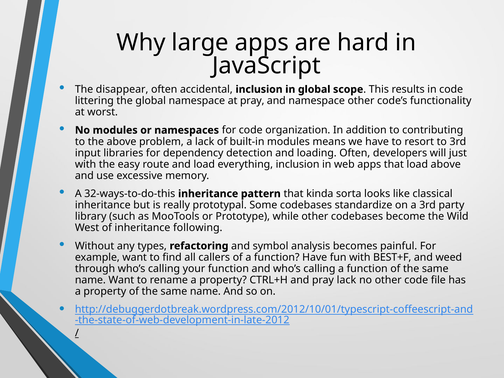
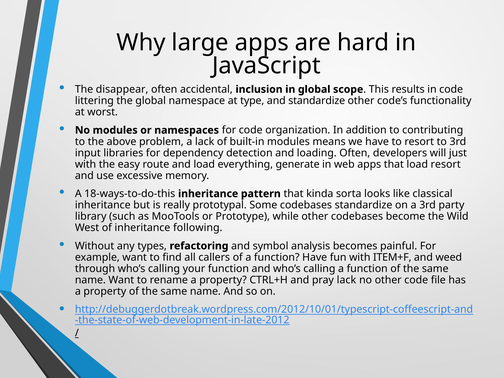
at pray: pray -> type
and namespace: namespace -> standardize
everything inclusion: inclusion -> generate
load above: above -> resort
32-ways-to-do-this: 32-ways-to-do-this -> 18-ways-to-do-this
BEST+F: BEST+F -> ITEM+F
